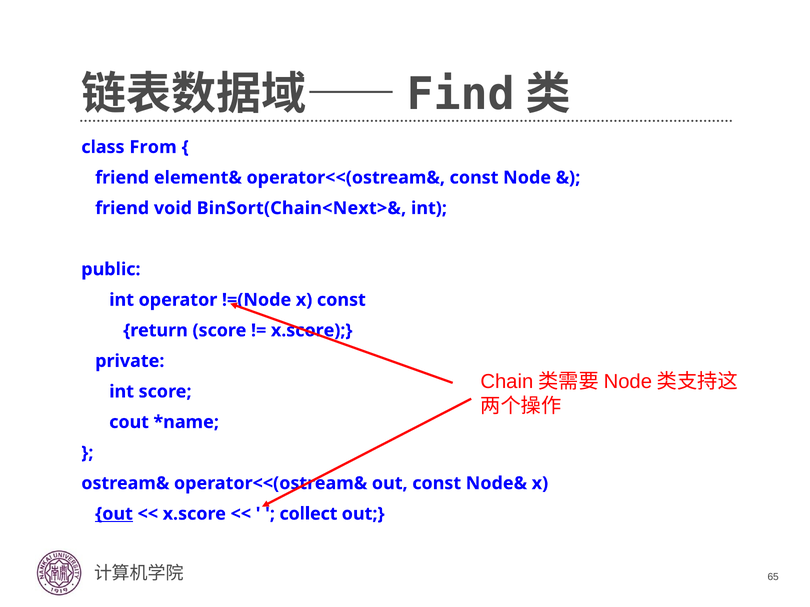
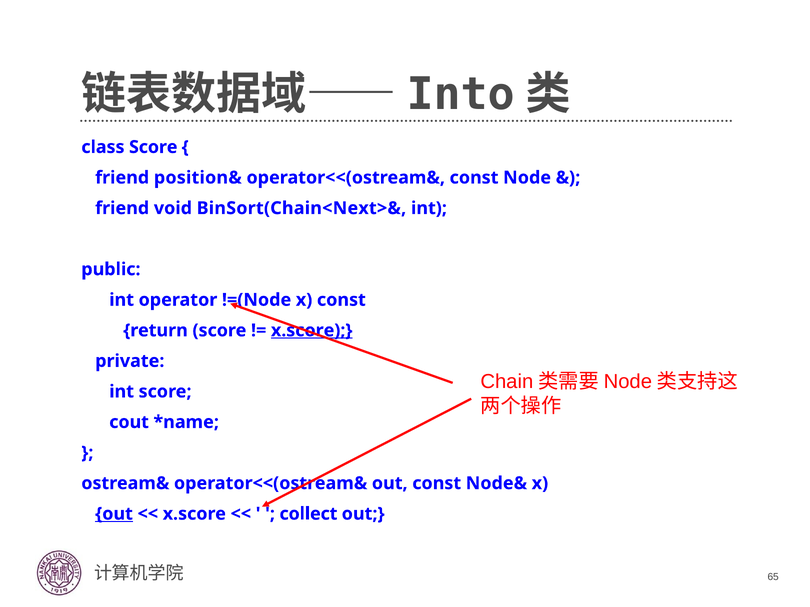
Find: Find -> Into
class From: From -> Score
element&: element& -> position&
x.score at (312, 331) underline: none -> present
